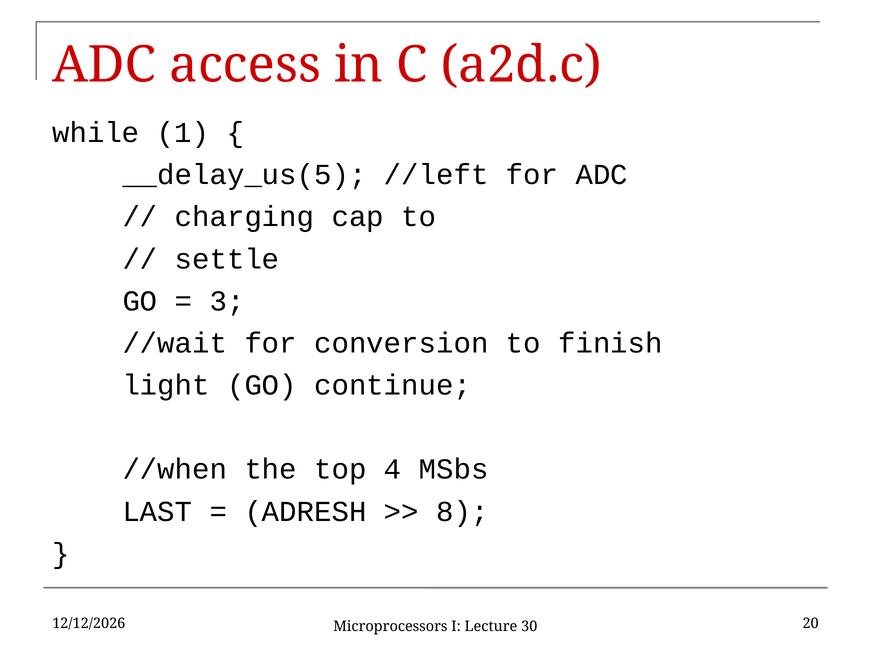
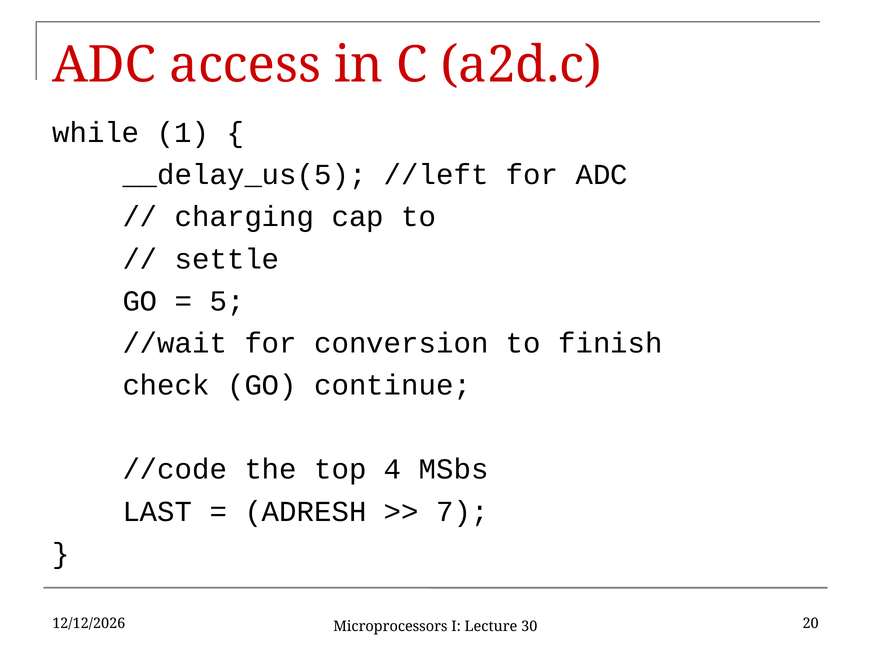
3: 3 -> 5
light: light -> check
//when: //when -> //code
8: 8 -> 7
